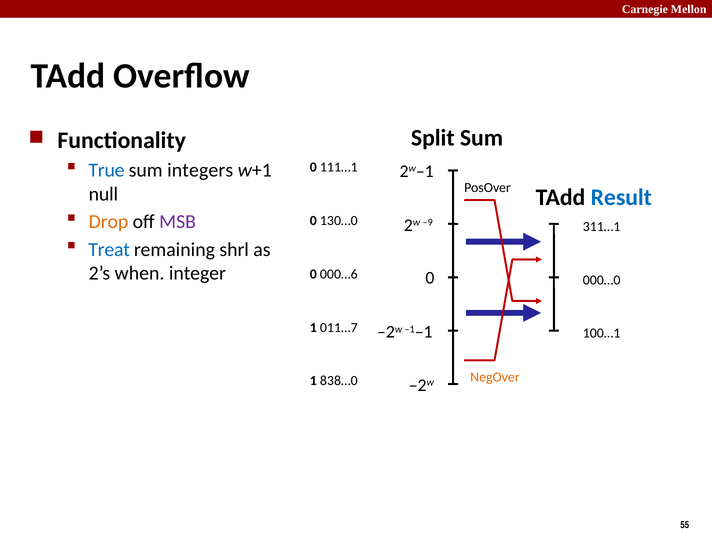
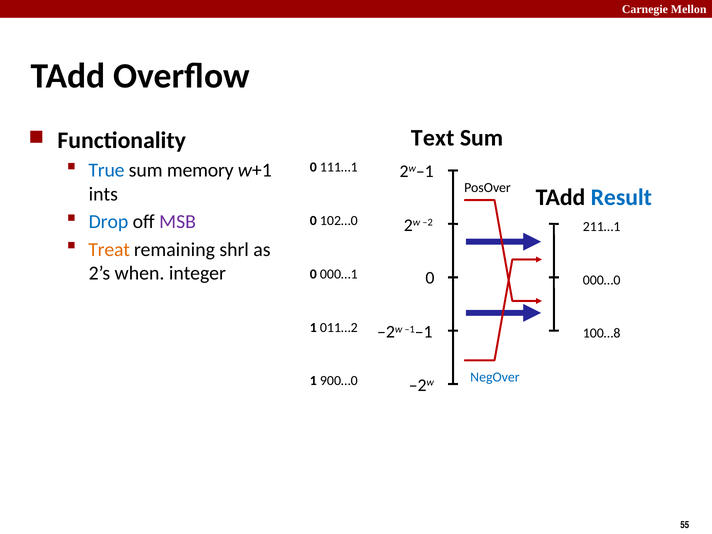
Split: Split -> Text
integers: integers -> memory
null: null -> ints
Drop colour: orange -> blue
130…0: 130…0 -> 102…0
–9: –9 -> –2
311…1: 311…1 -> 211…1
Treat colour: blue -> orange
000…6: 000…6 -> 000…1
011…7: 011…7 -> 011…2
100…1: 100…1 -> 100…8
NegOver colour: orange -> blue
838…0: 838…0 -> 900…0
